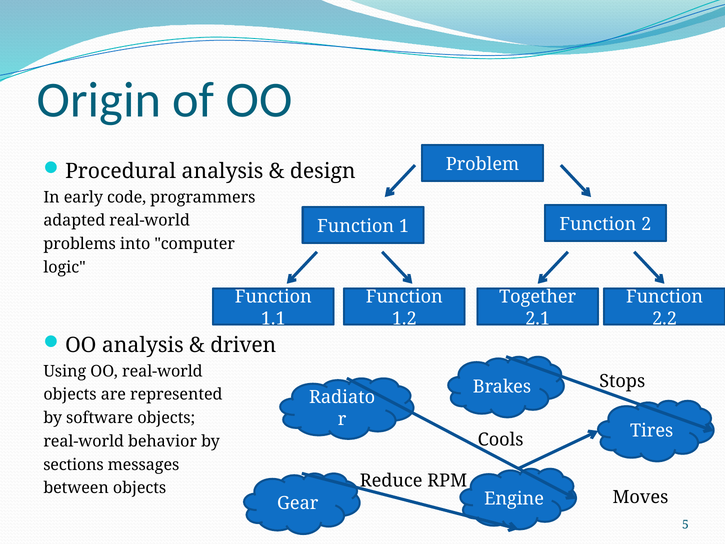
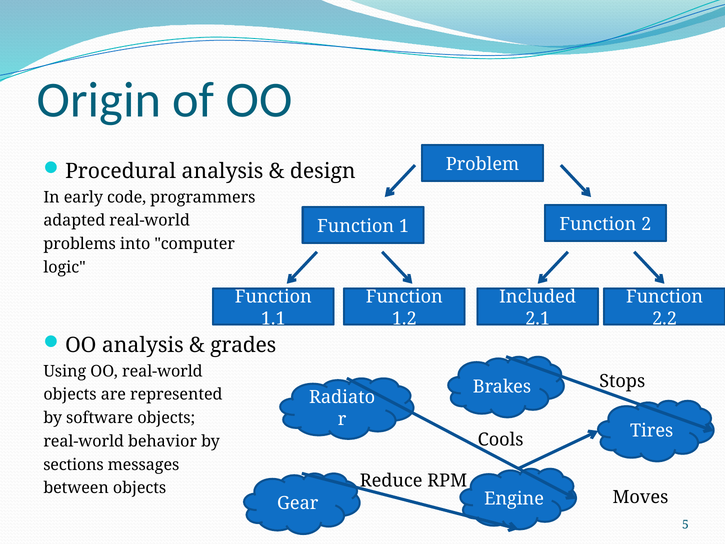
Together: Together -> Included
driven: driven -> grades
